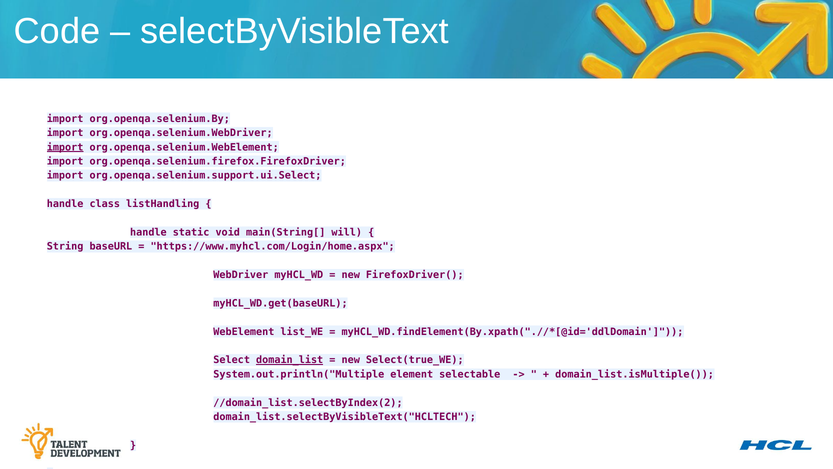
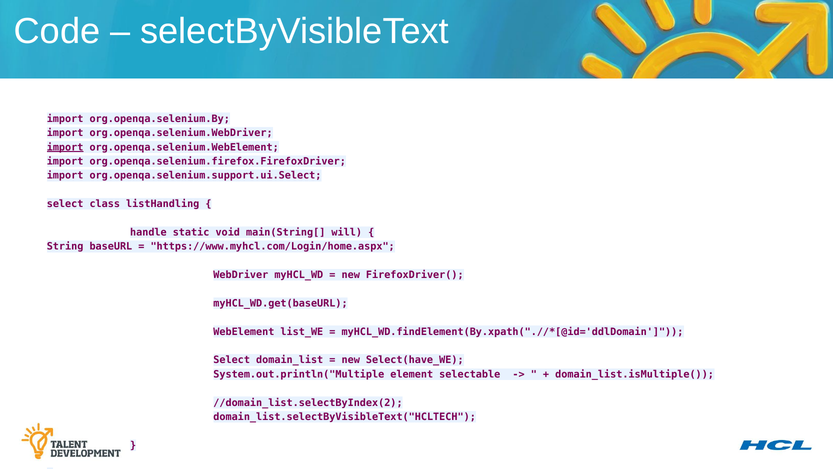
handle at (65, 204): handle -> select
domain_list underline: present -> none
Select(true_WE: Select(true_WE -> Select(have_WE
